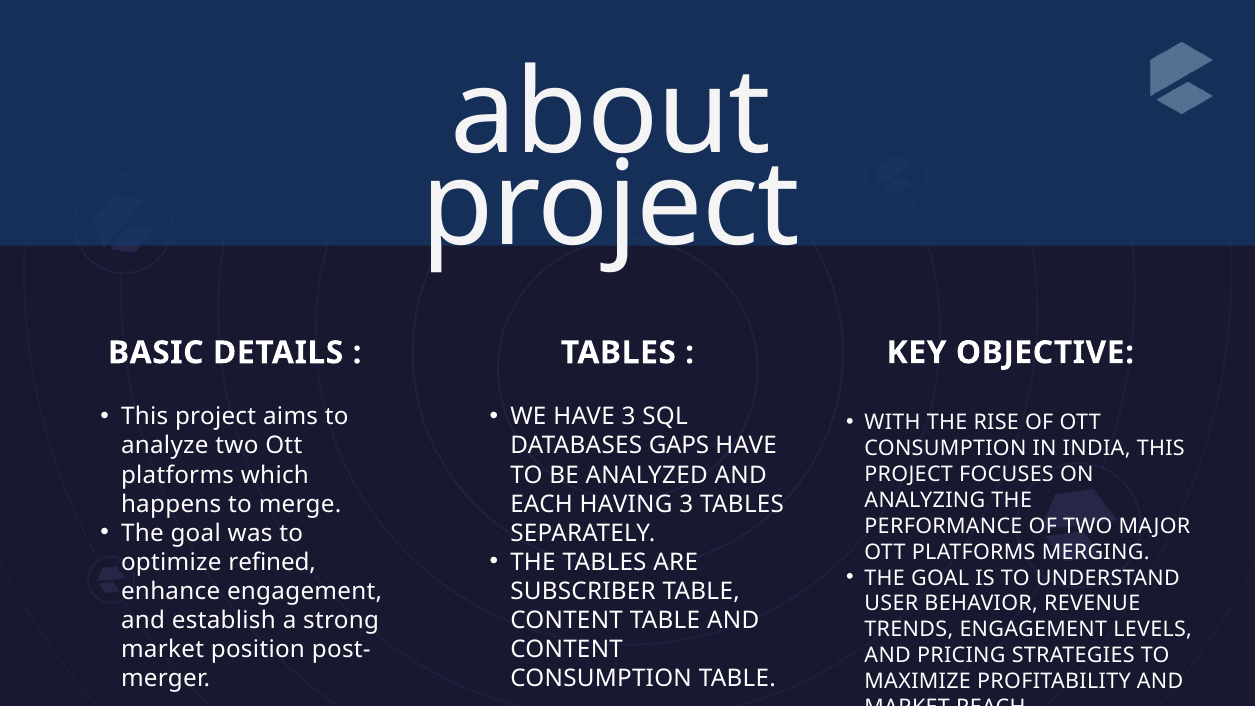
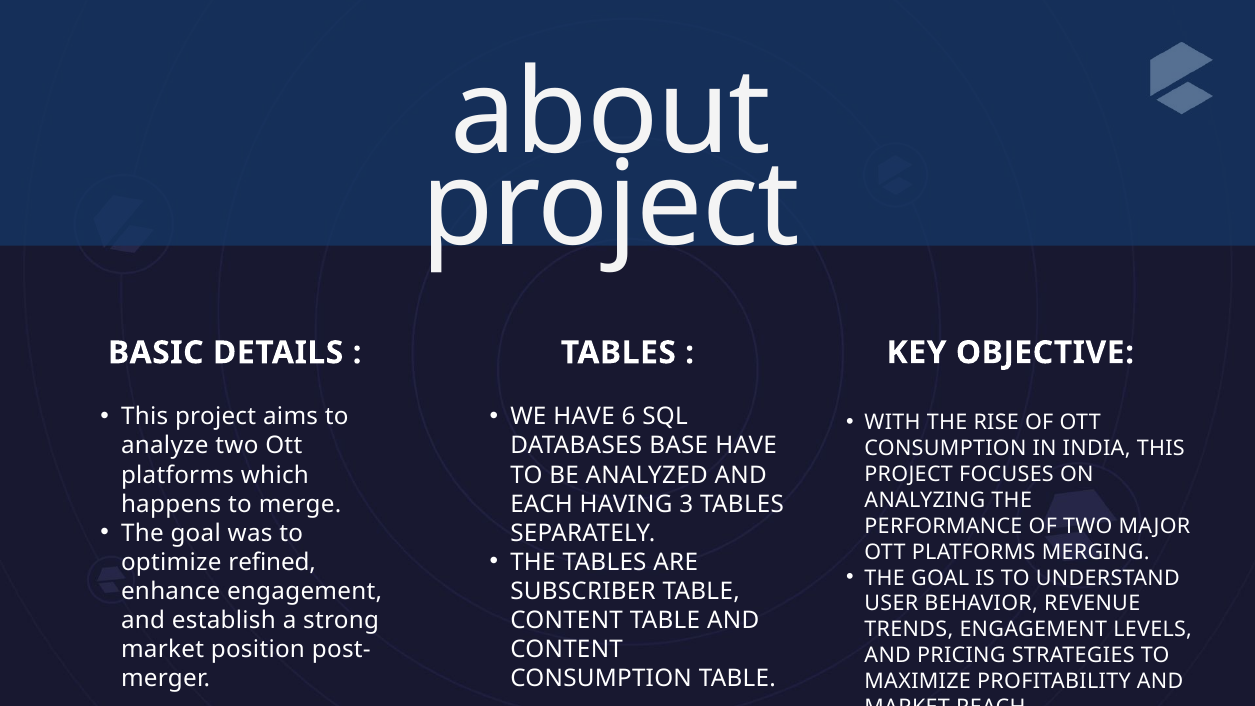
HAVE 3: 3 -> 6
GAPS: GAPS -> BASE
